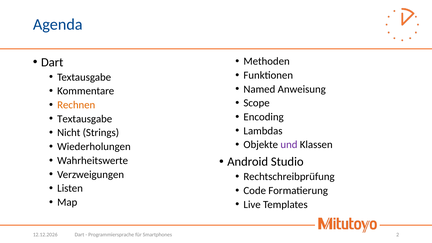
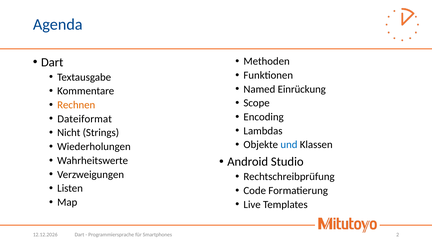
Anweisung: Anweisung -> Einrückung
Textausgabe at (85, 119): Textausgabe -> Dateiformat
und colour: purple -> blue
